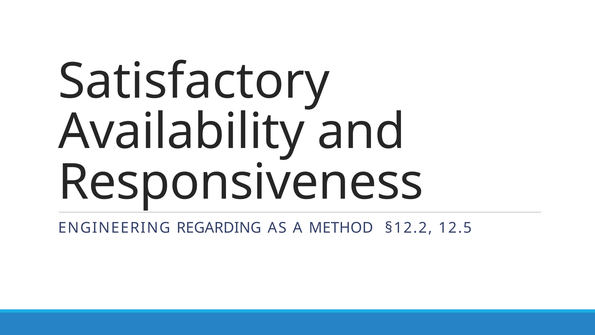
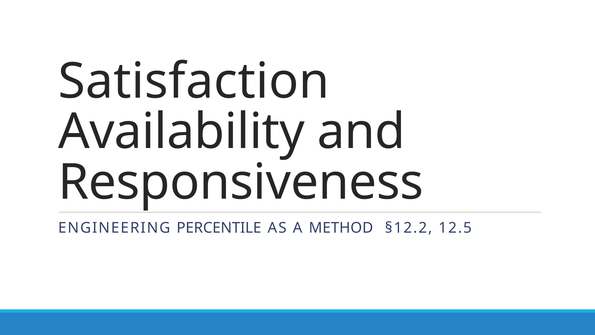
Satisfactory: Satisfactory -> Satisfaction
REGARDING: REGARDING -> PERCENTILE
